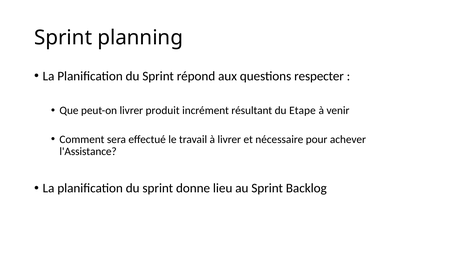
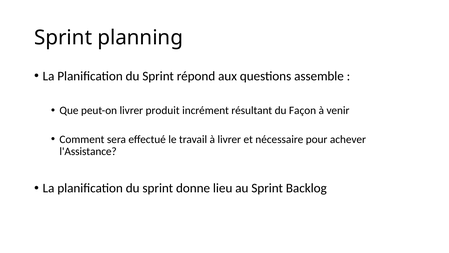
respecter: respecter -> assemble
Etape: Etape -> Façon
